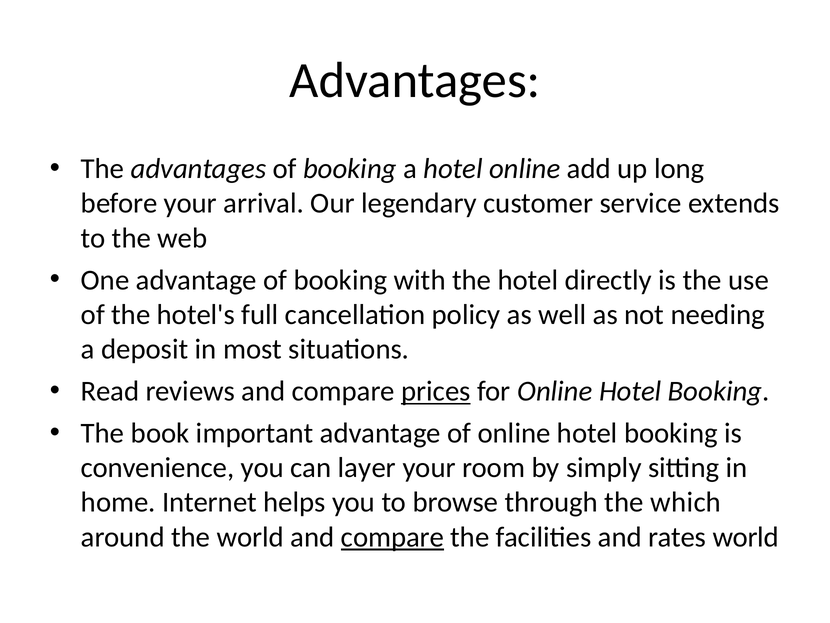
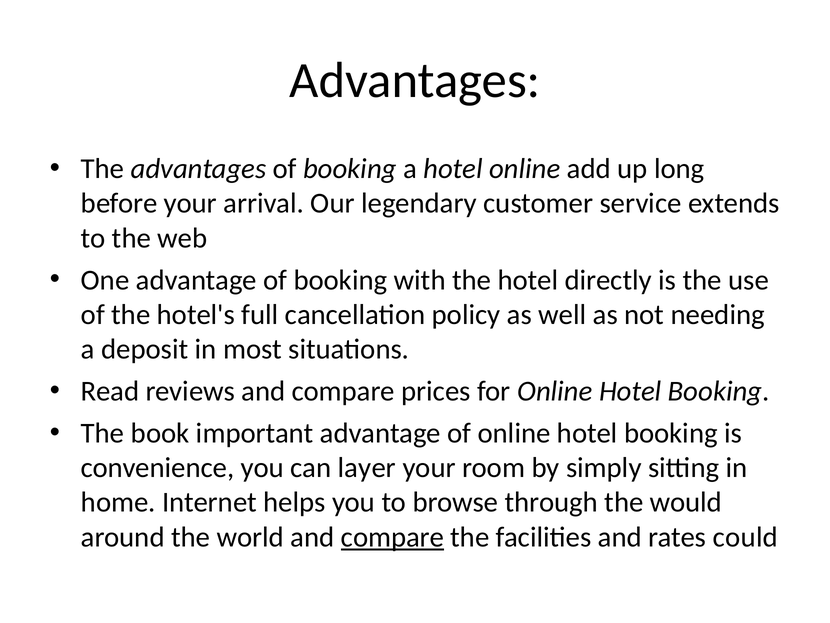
prices underline: present -> none
which: which -> would
rates world: world -> could
